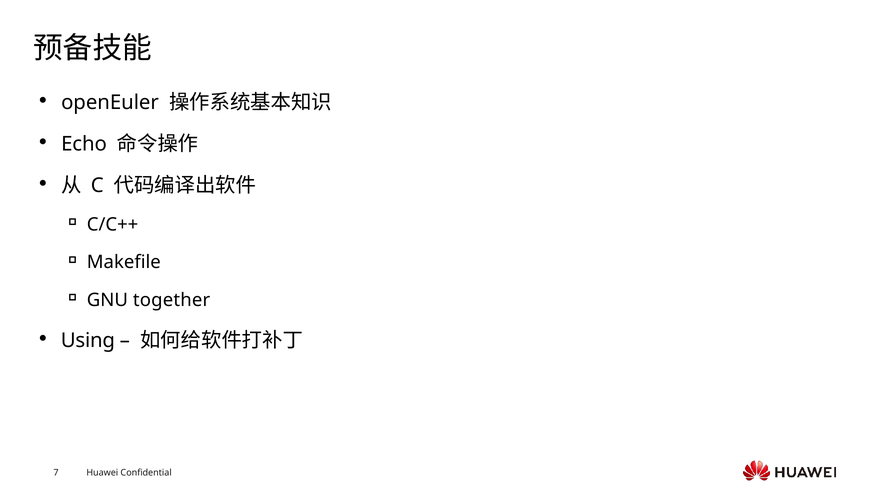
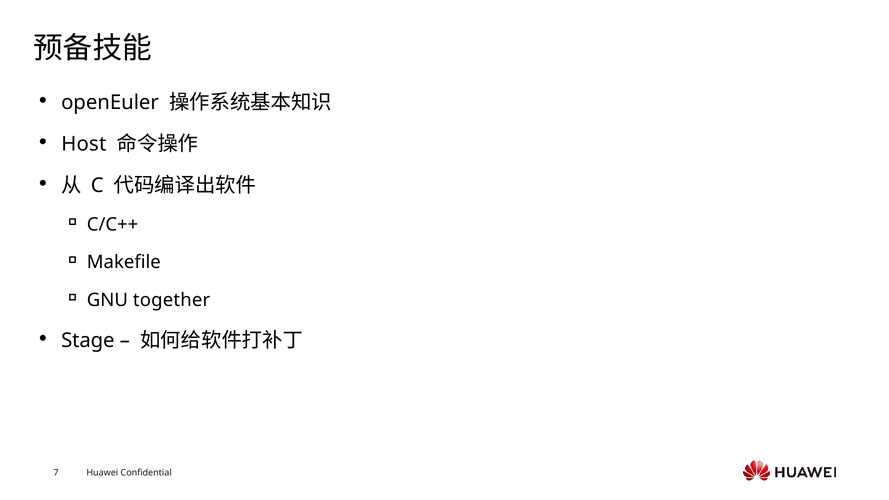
Echo: Echo -> Host
Using: Using -> Stage
